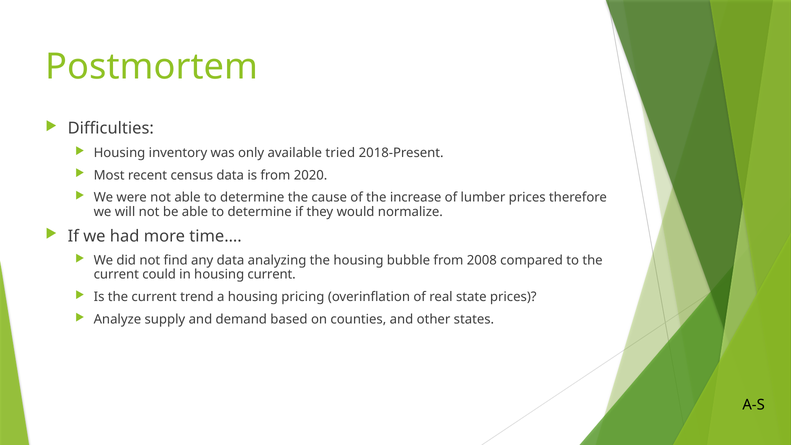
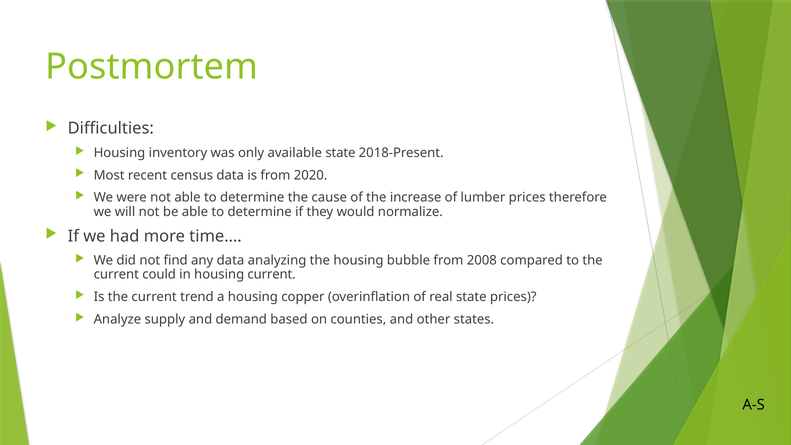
available tried: tried -> state
pricing: pricing -> copper
